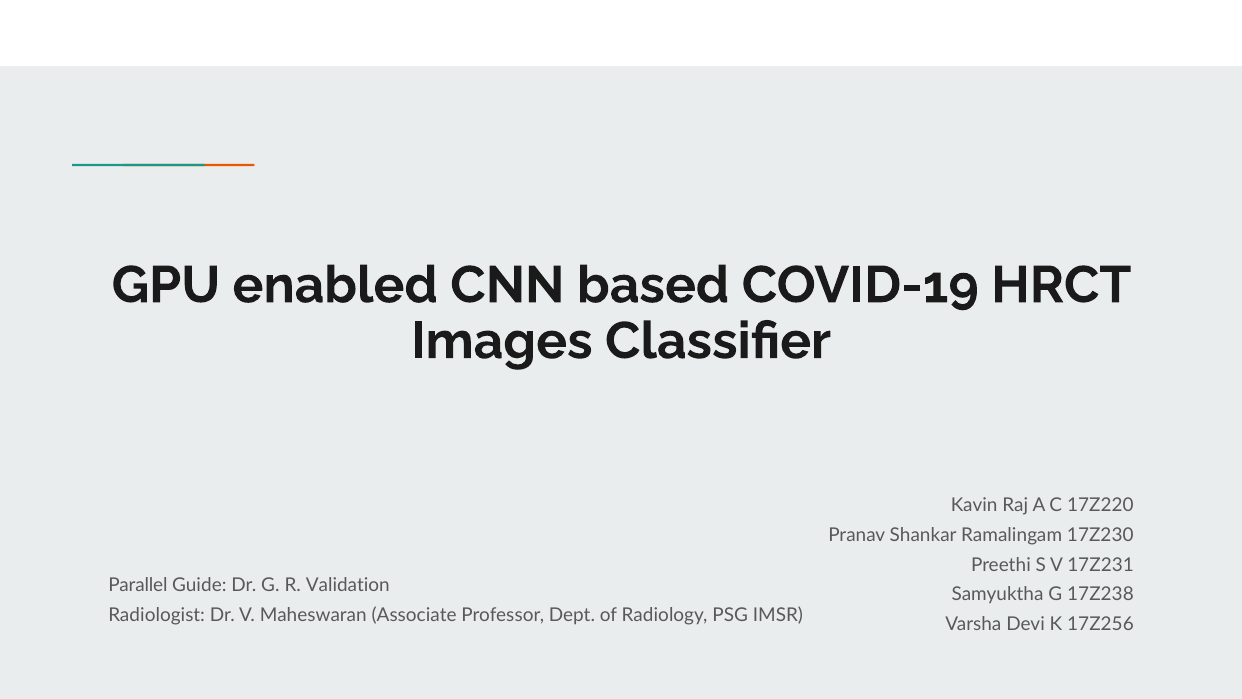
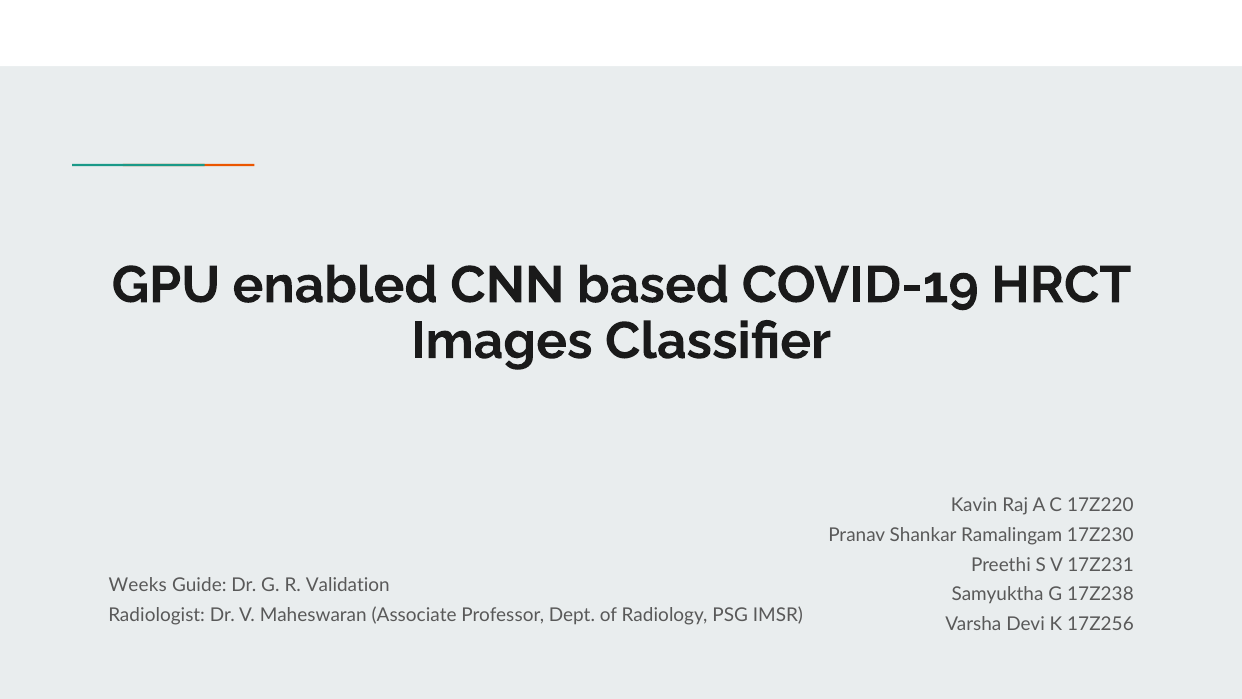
Parallel: Parallel -> Weeks
